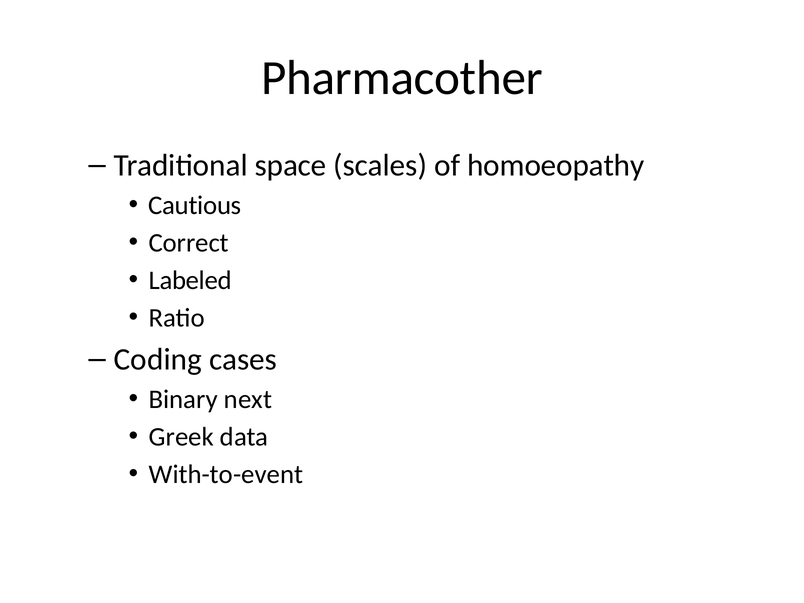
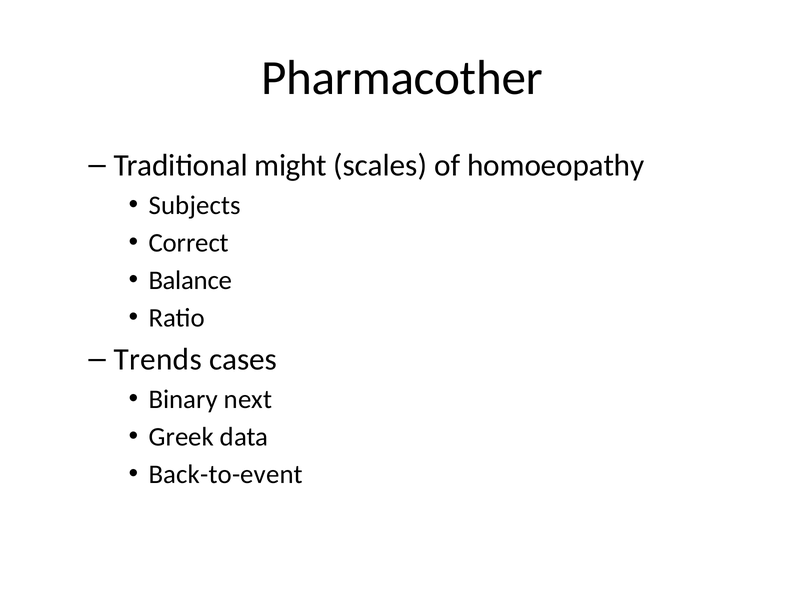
space: space -> might
Cautious: Cautious -> Subjects
Labeled: Labeled -> Balance
Coding: Coding -> Trends
With-to-event: With-to-event -> Back-to-event
